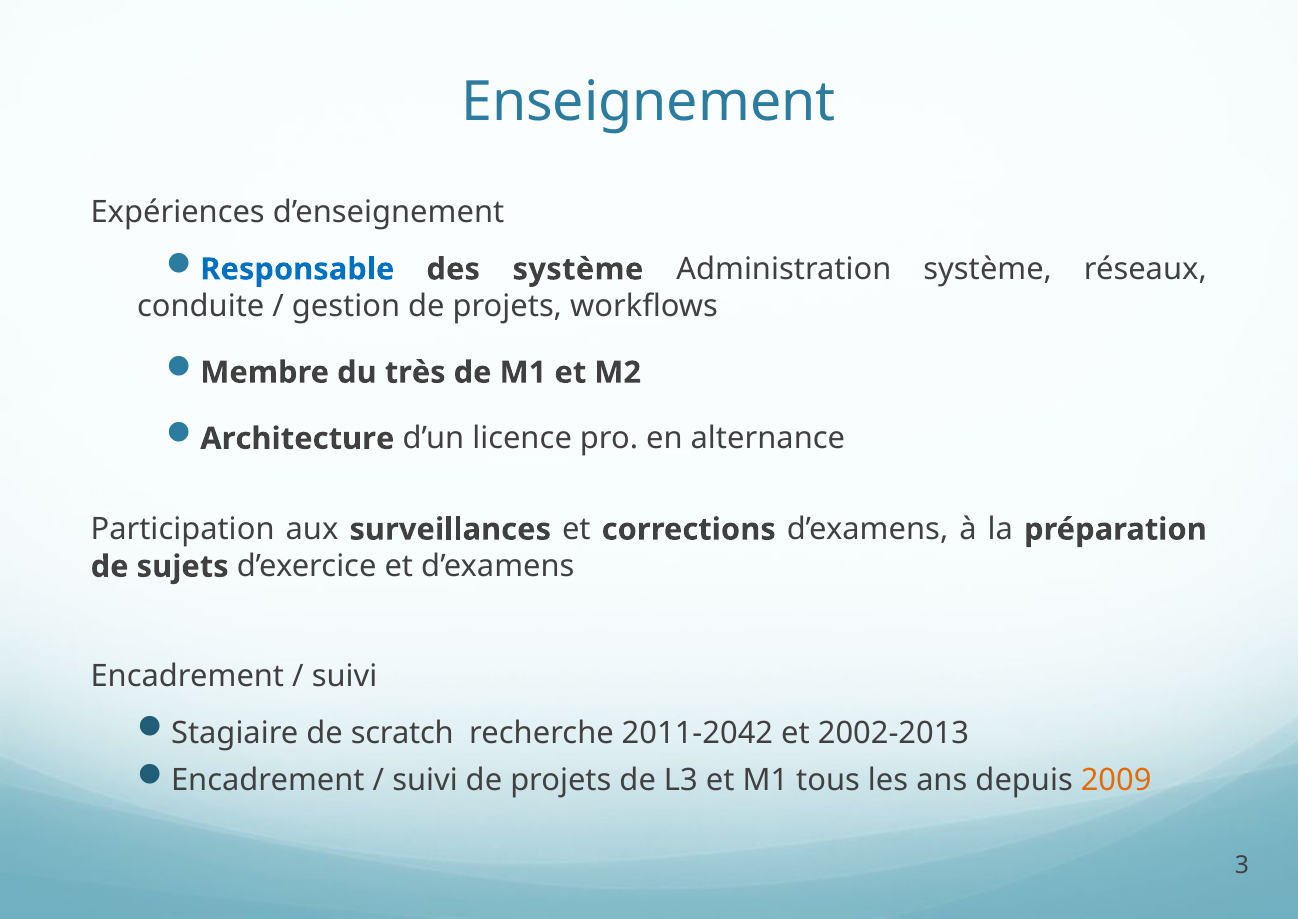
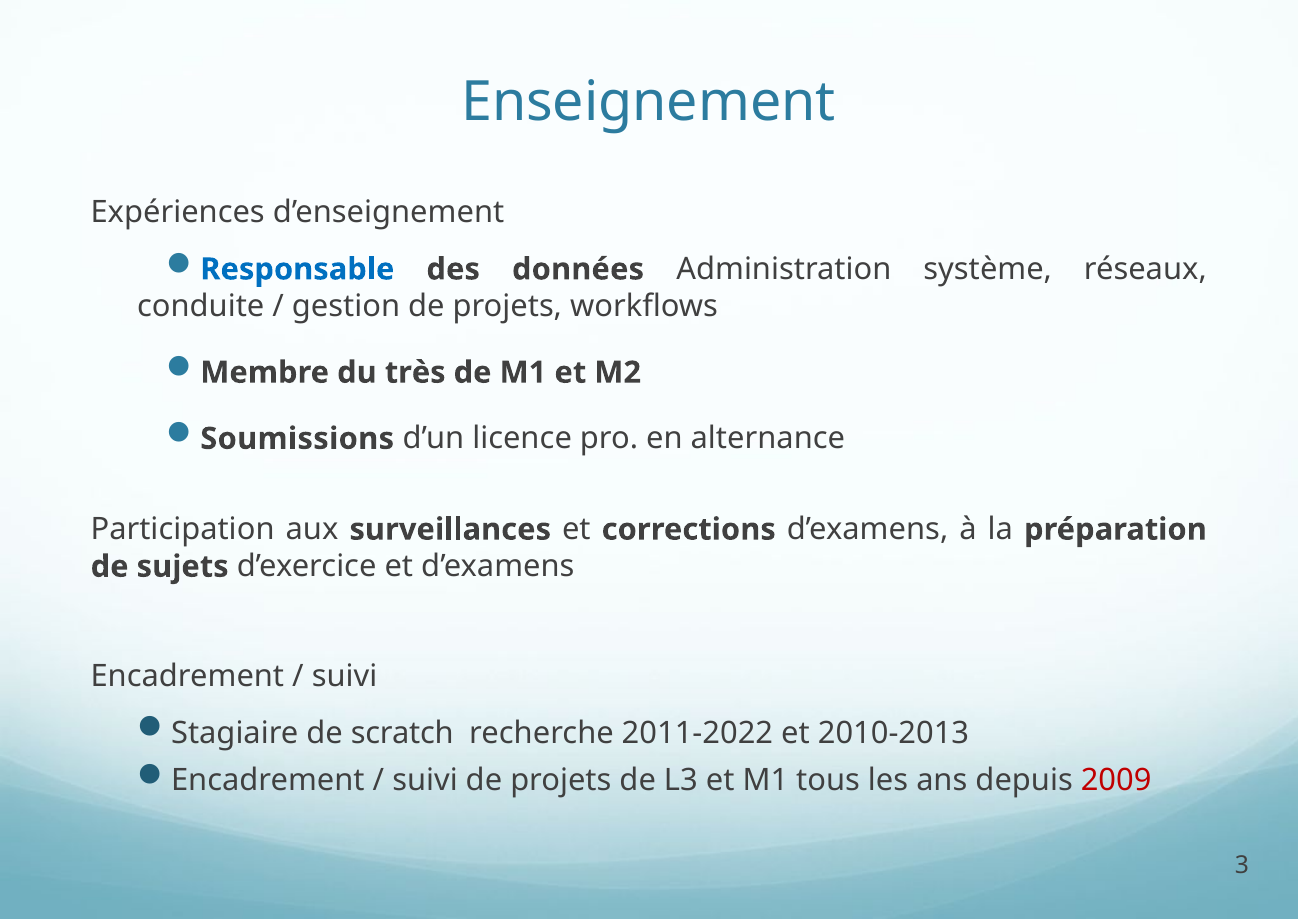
des système: système -> données
Architecture: Architecture -> Soumissions
2011-2042: 2011-2042 -> 2011-2022
2002-2013: 2002-2013 -> 2010-2013
2009 colour: orange -> red
